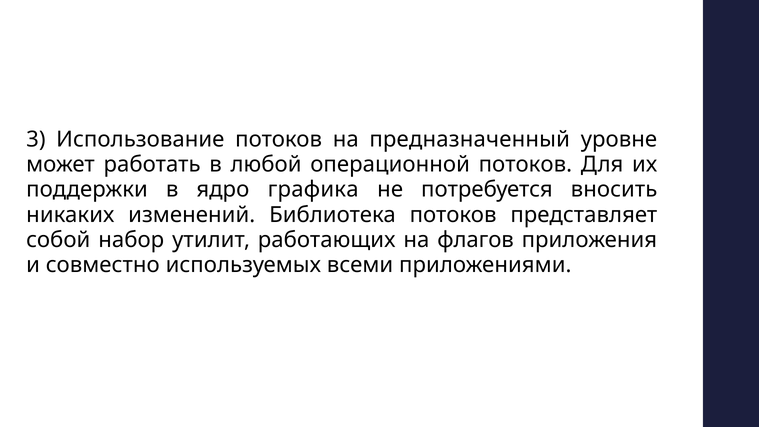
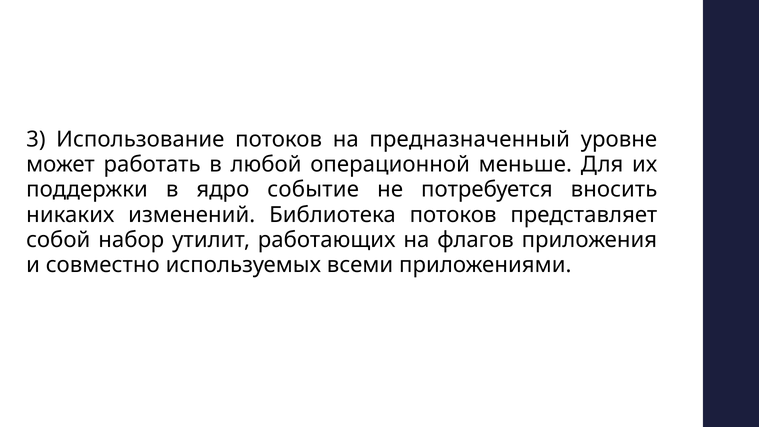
операционной потоков: потоков -> меньше
графика: графика -> событие
